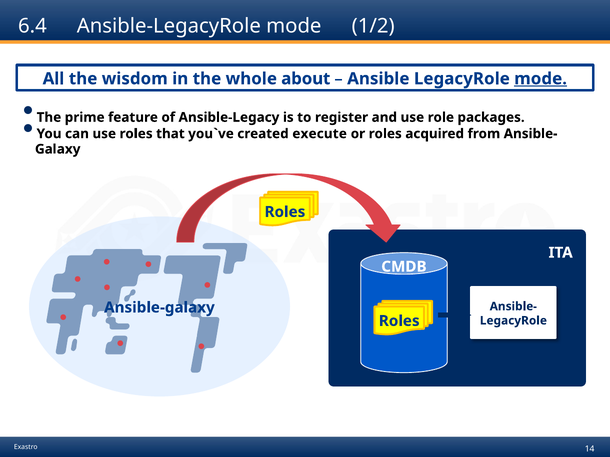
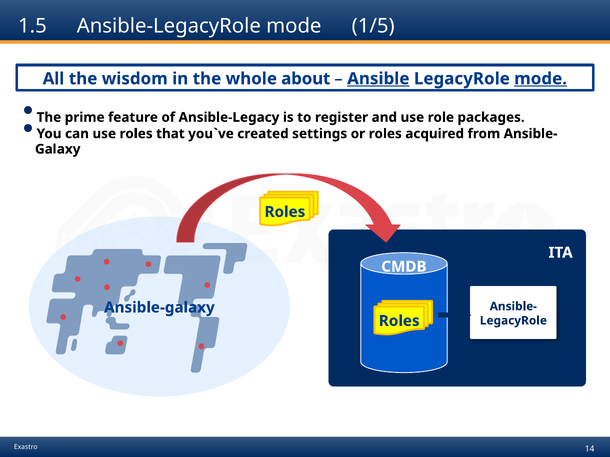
6.4: 6.4 -> 1.5
1/2: 1/2 -> 1/5
Ansible underline: none -> present
execute: execute -> settings
